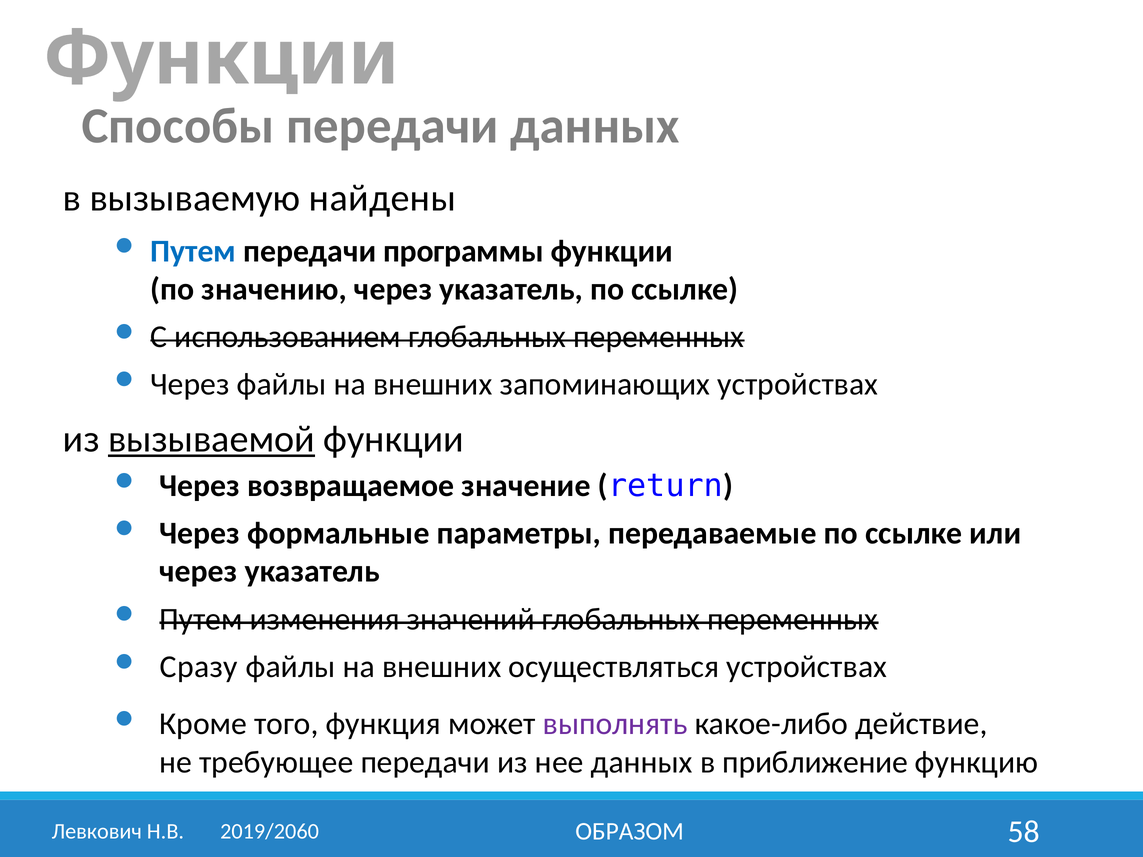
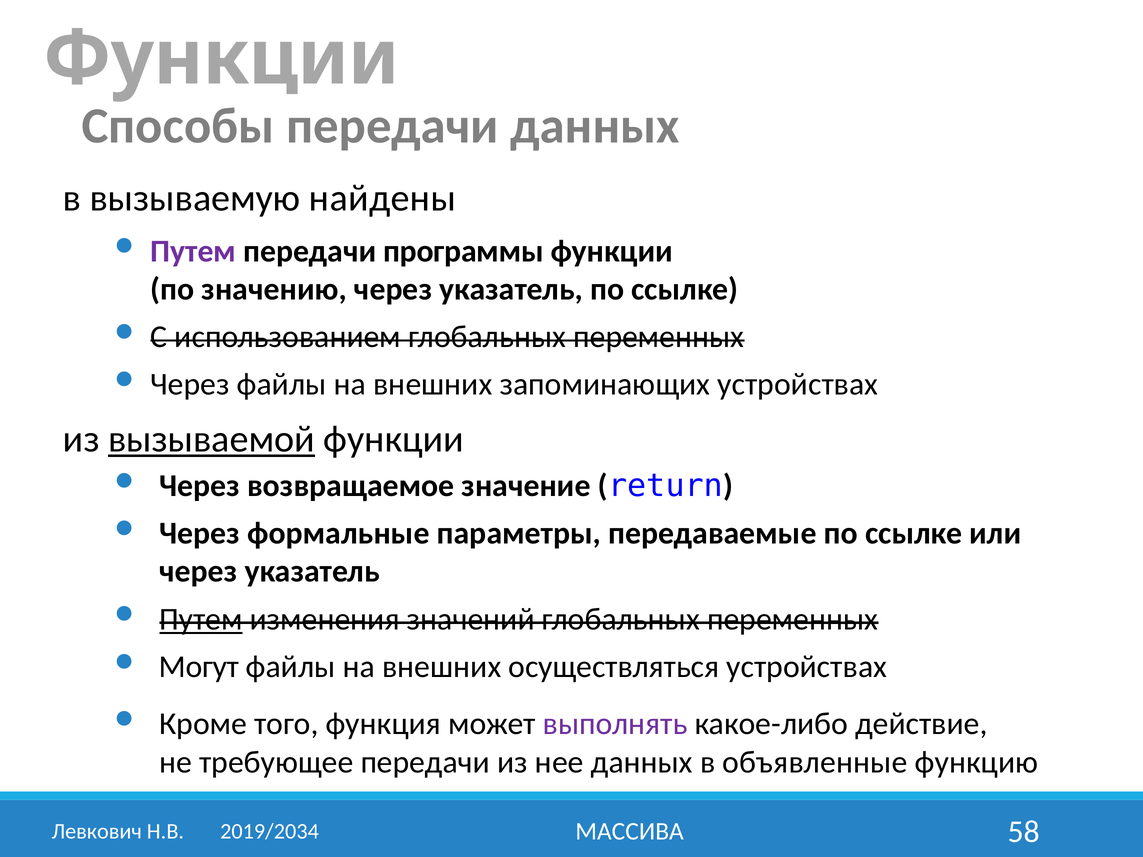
Путем at (193, 251) colour: blue -> purple
Путем at (201, 619) underline: none -> present
Сразу: Сразу -> Могут
приближение: приближение -> объявленные
ОБРАЗОМ: ОБРАЗОМ -> МАССИВА
2019/2060: 2019/2060 -> 2019/2034
